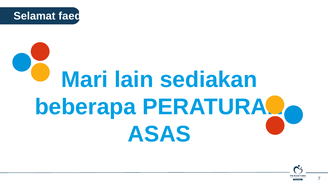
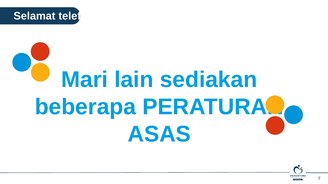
faedah: faedah -> telefon
